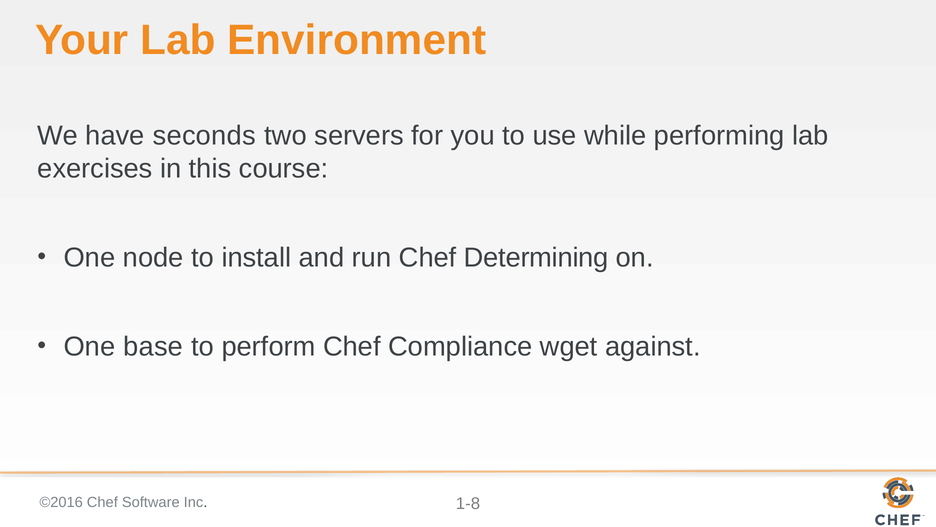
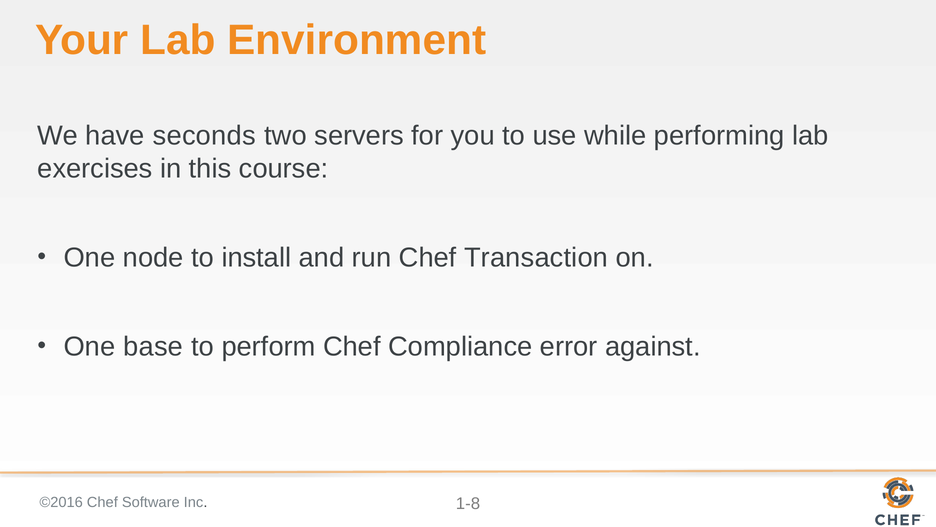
Determining: Determining -> Transaction
wget: wget -> error
